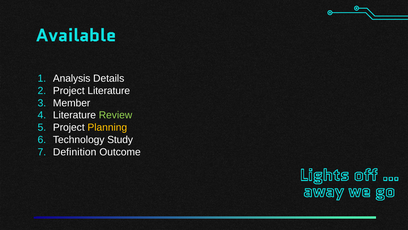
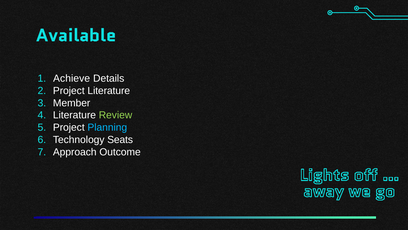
Analysis: Analysis -> Achieve
Planning colour: yellow -> light blue
Study: Study -> Seats
Definition: Definition -> Approach
